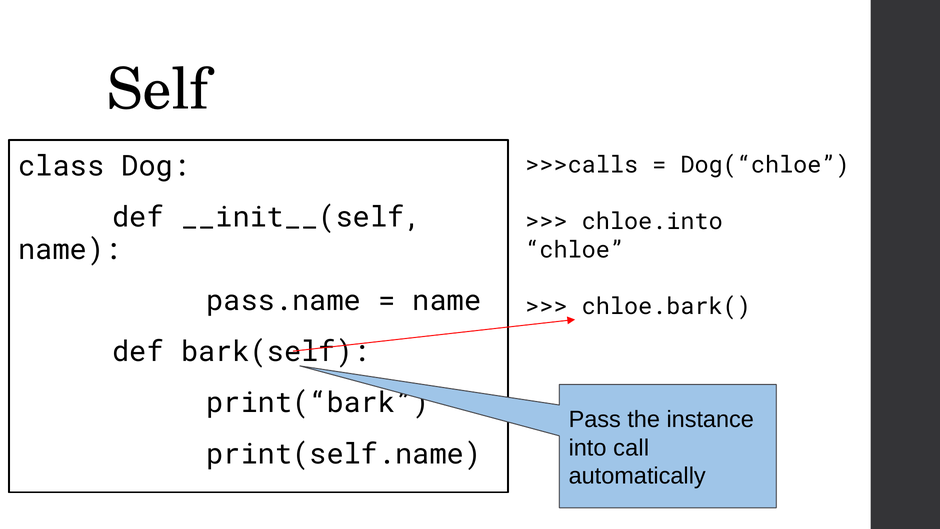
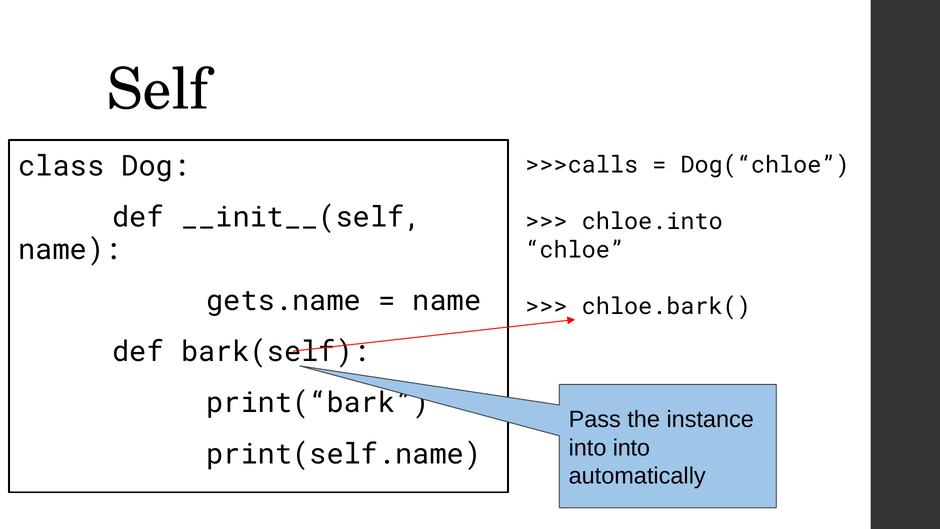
pass.name: pass.name -> gets.name
into call: call -> into
